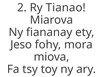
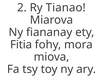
Jeso: Jeso -> Fitia
